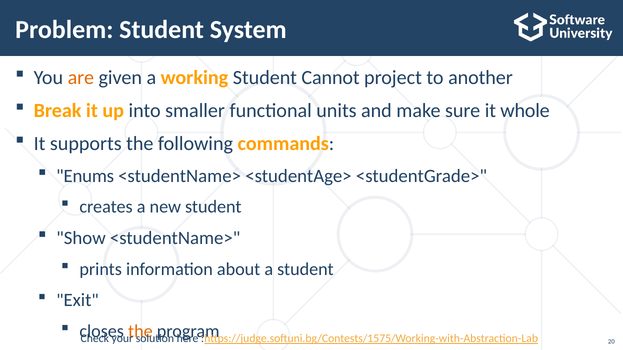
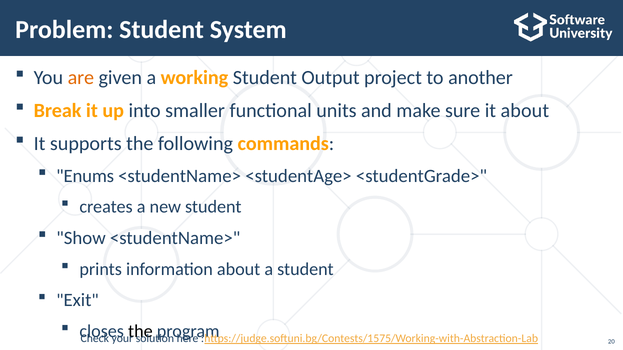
Cannot: Cannot -> Output
it whole: whole -> about
the at (140, 332) colour: orange -> black
